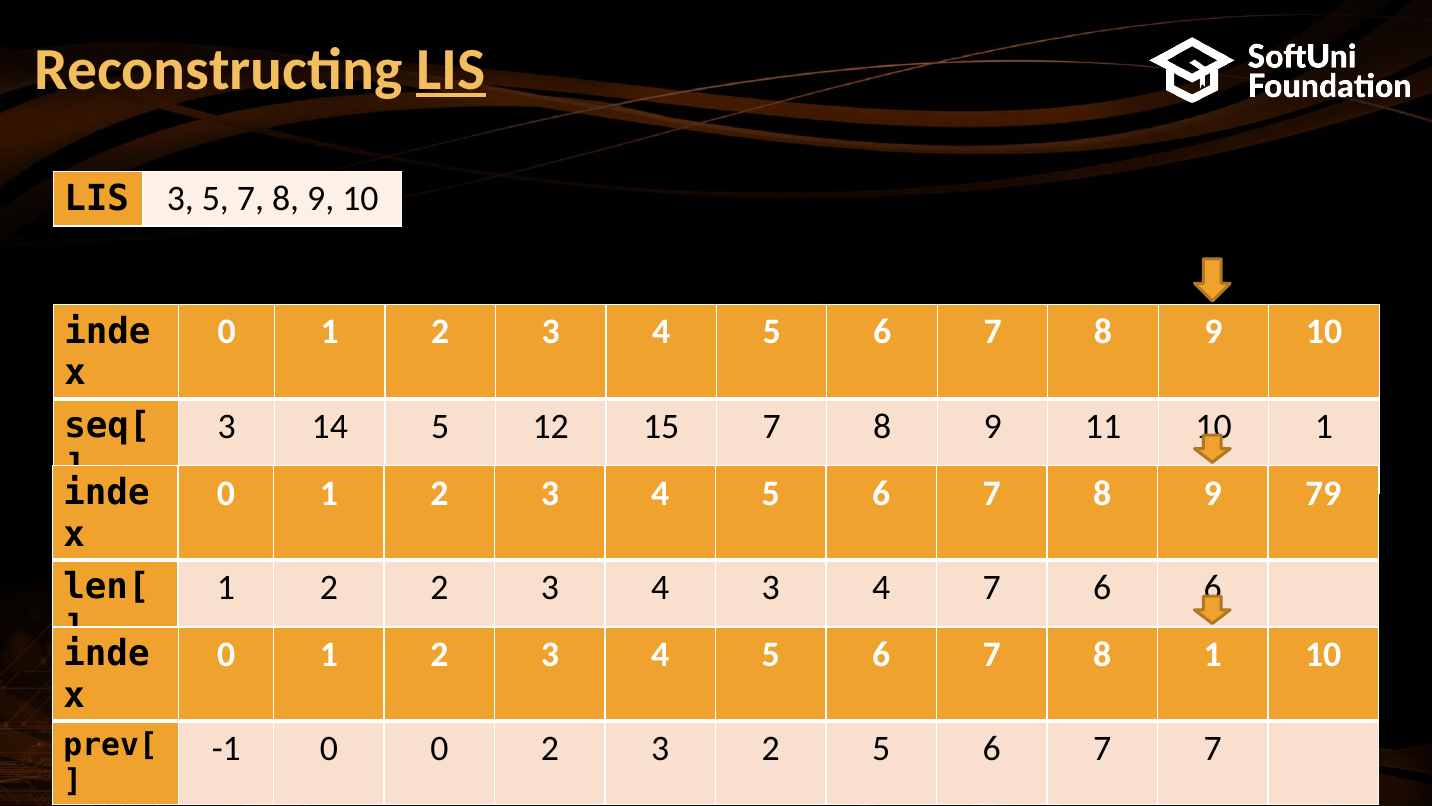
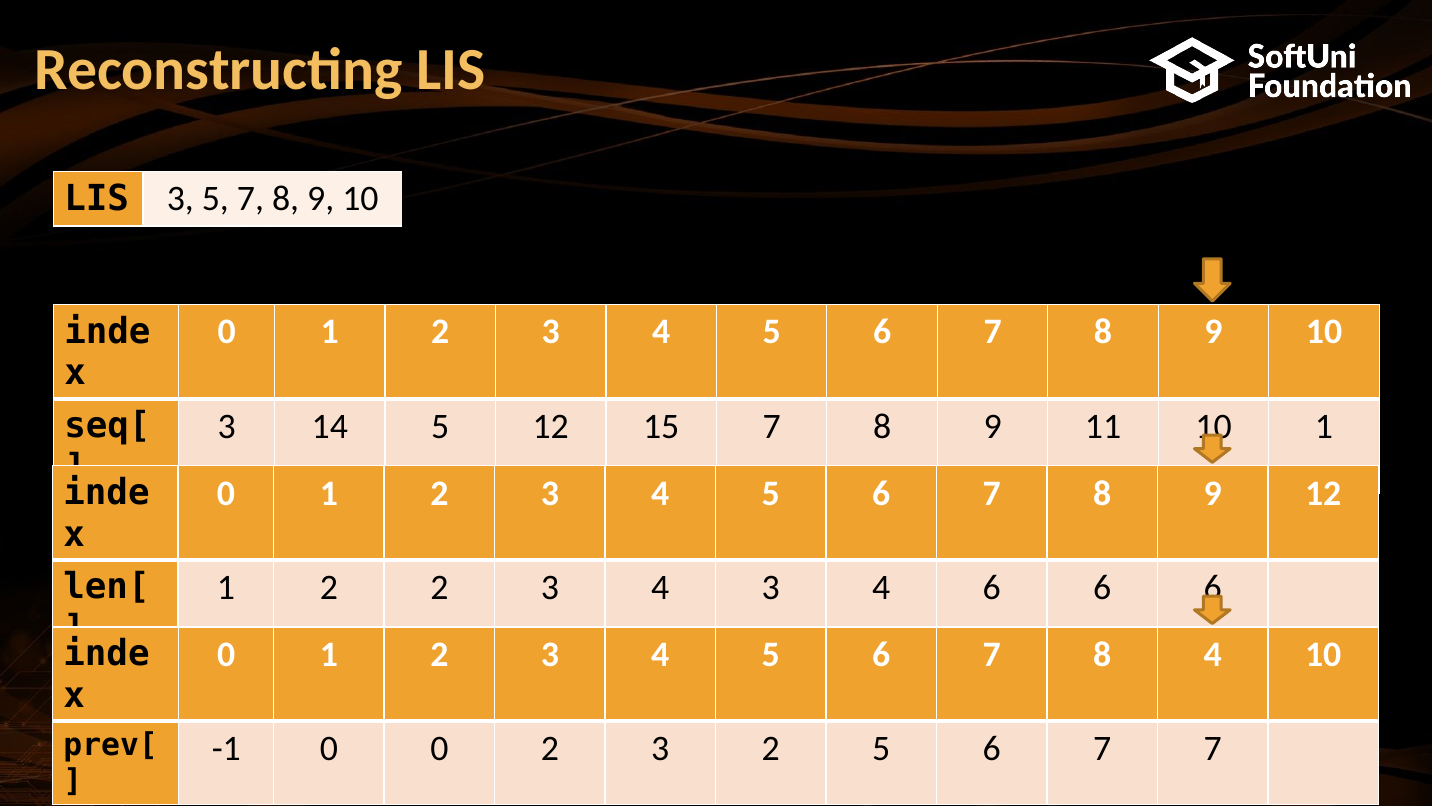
LIS at (451, 70) underline: present -> none
9 79: 79 -> 12
4 7: 7 -> 6
8 1: 1 -> 4
